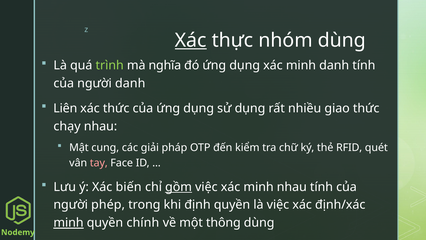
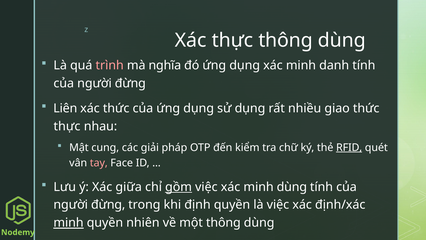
Xác at (191, 40) underline: present -> none
thực nhóm: nhóm -> thông
trình colour: light green -> pink
danh at (130, 83): danh -> đừng
chạy at (67, 126): chạy -> thực
RFID underline: none -> present
biến: biến -> giữa
minh nhau: nhau -> dùng
phép at (108, 205): phép -> đừng
chính: chính -> nhiên
